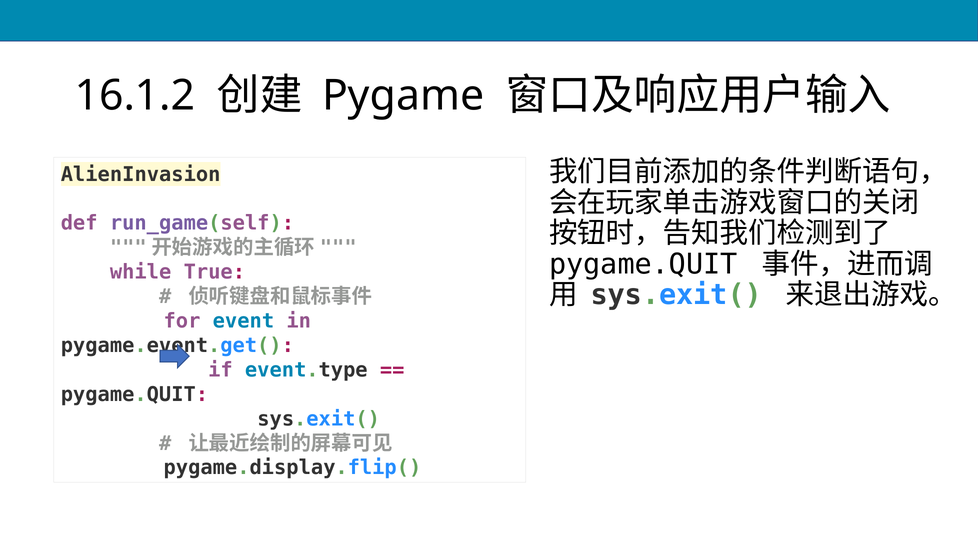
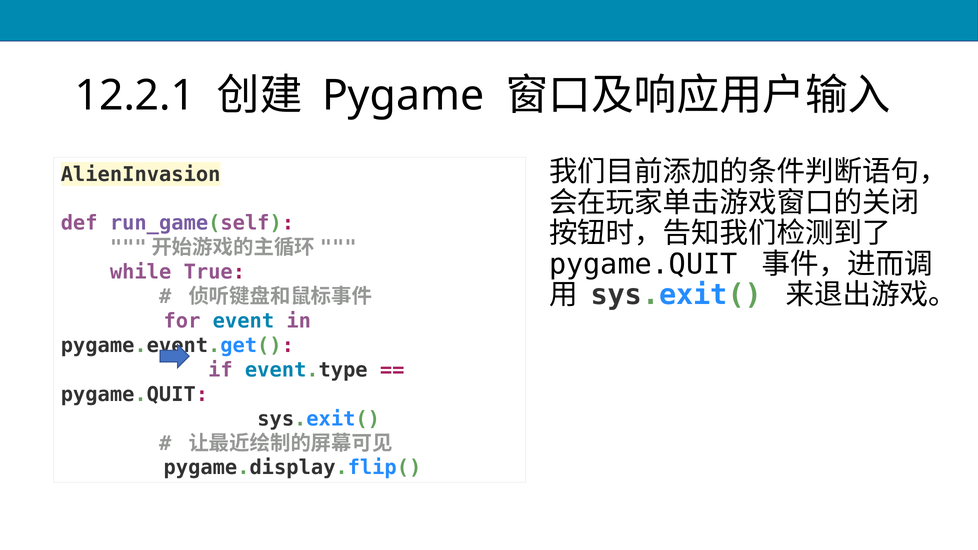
16.1.2: 16.1.2 -> 12.2.1
